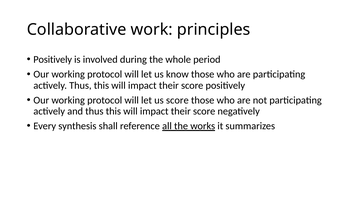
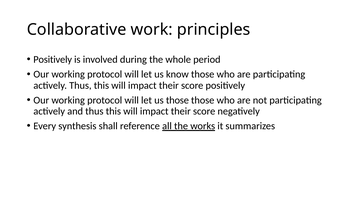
us score: score -> those
